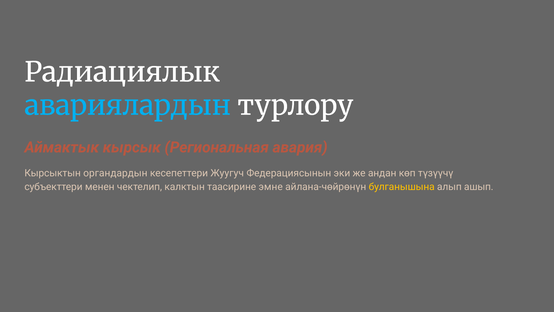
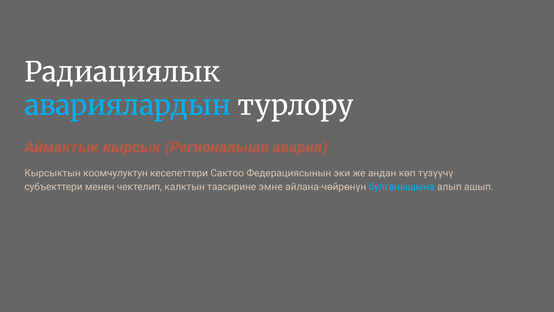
органдардын: органдардын -> коомчулуктун
Жуугуч: Жуугуч -> Сактоо
булганышына colour: yellow -> light blue
